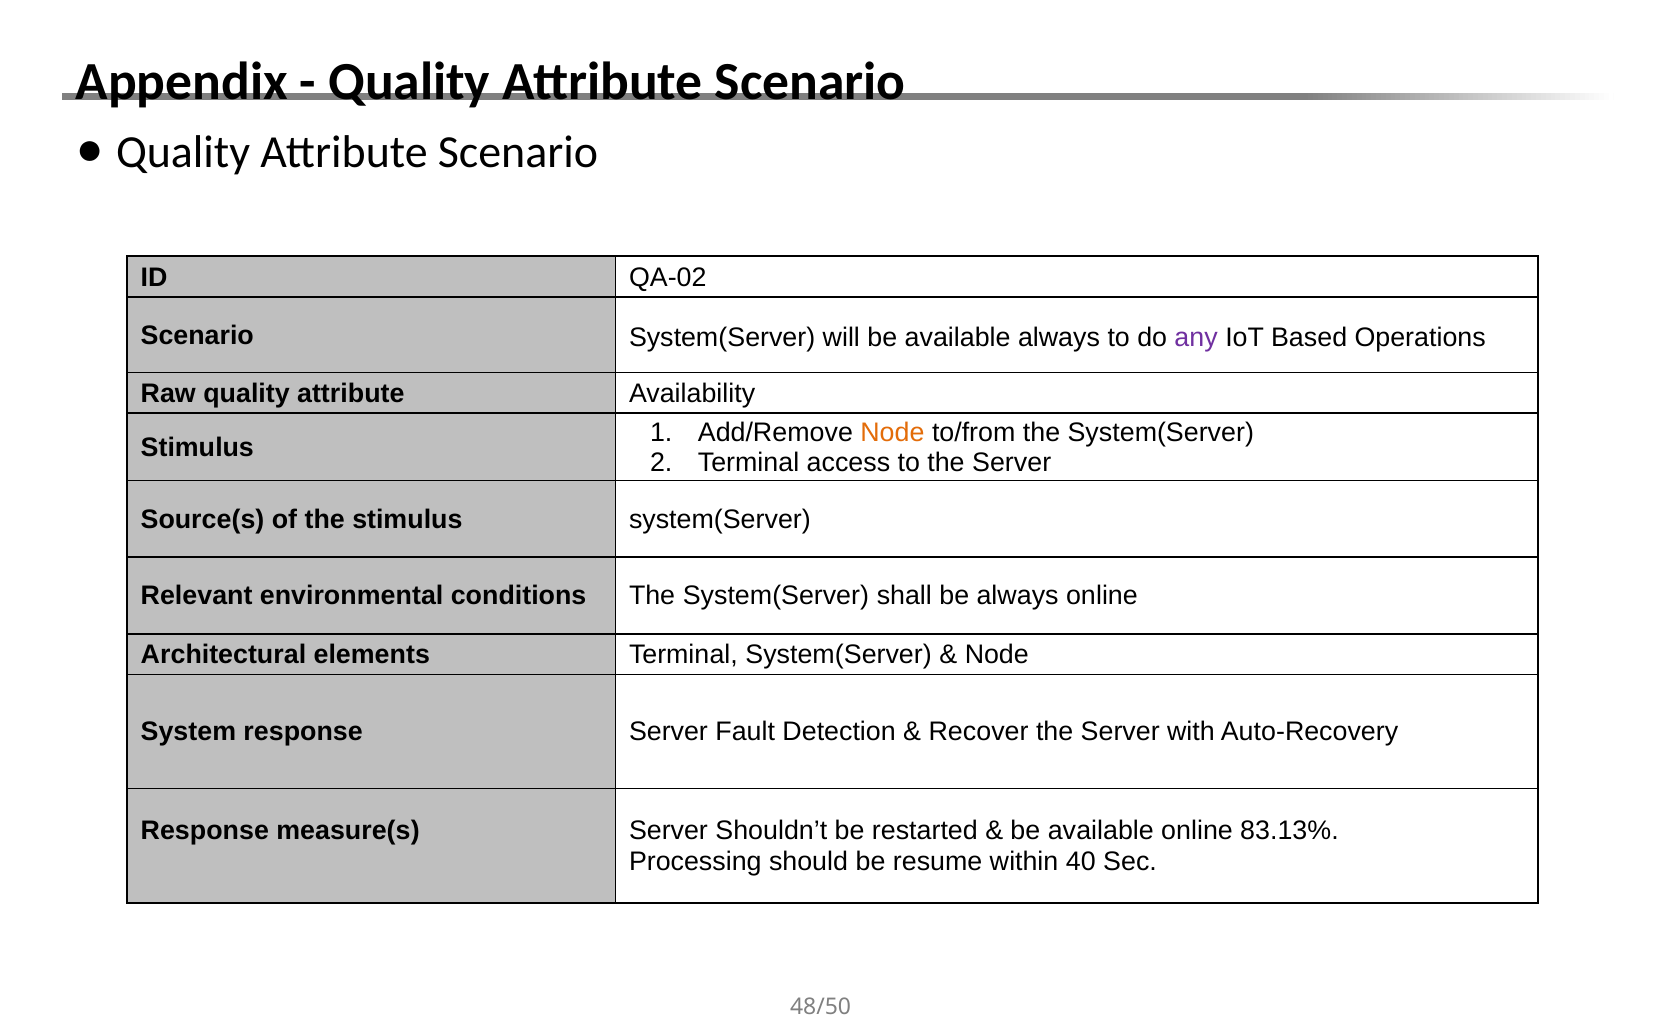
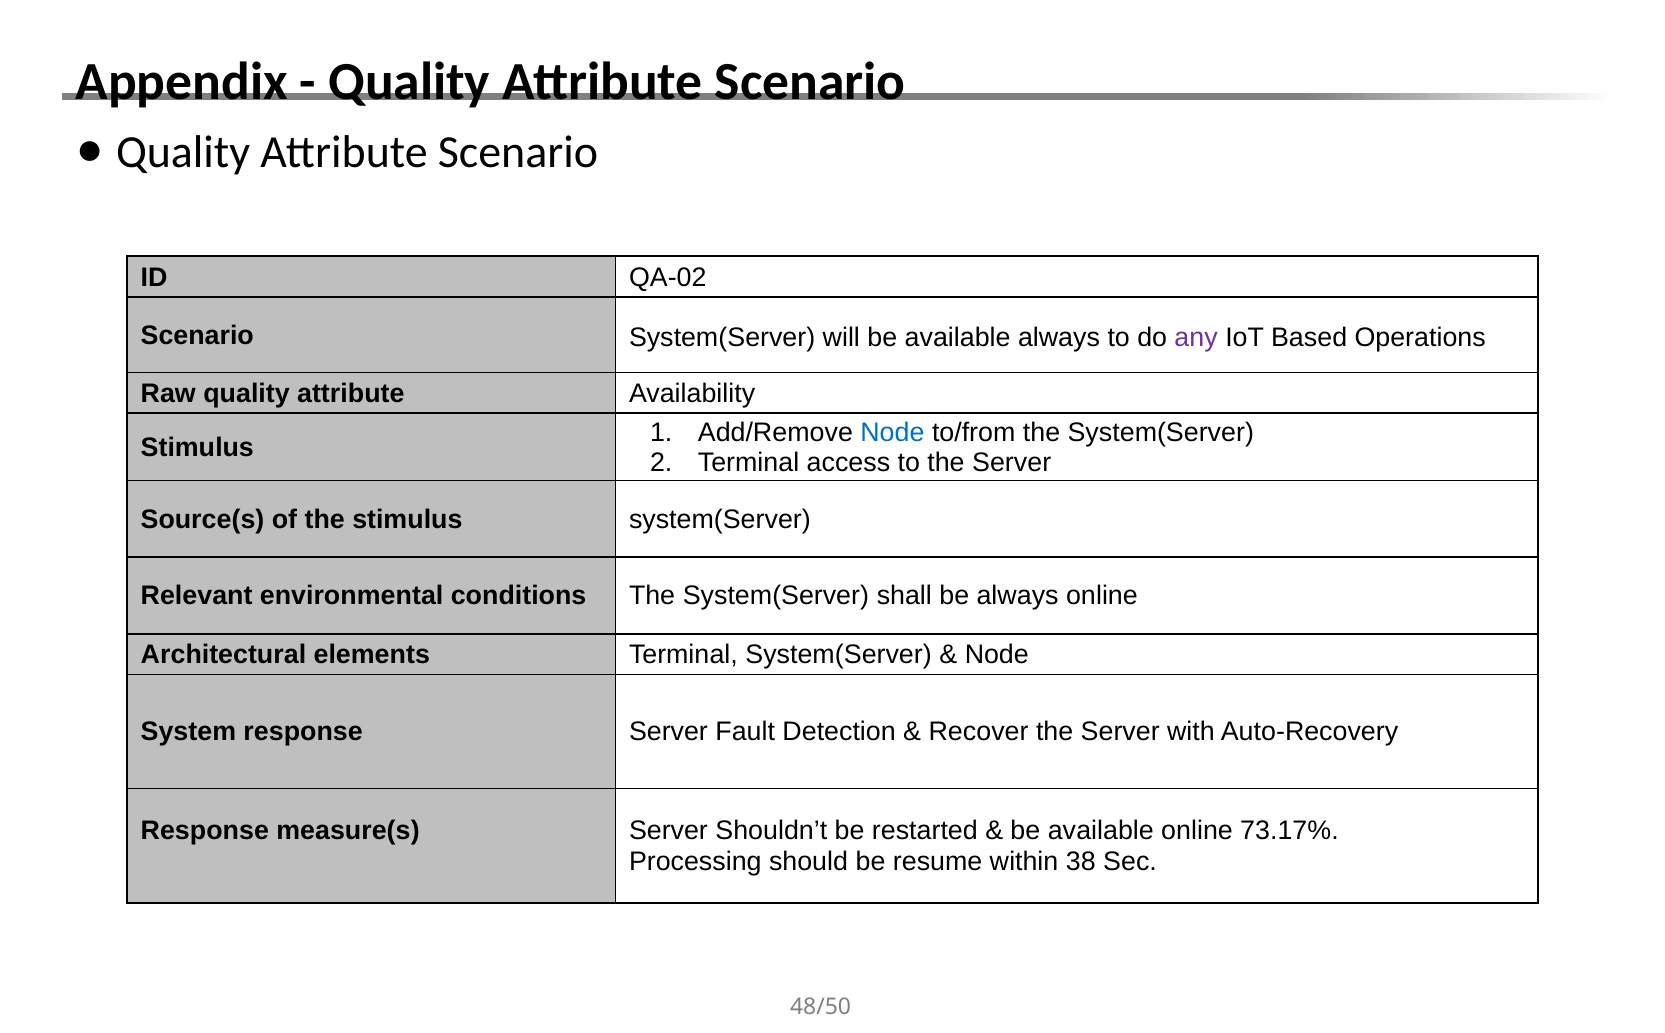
Node at (892, 432) colour: orange -> blue
83.13%: 83.13% -> 73.17%
40: 40 -> 38
